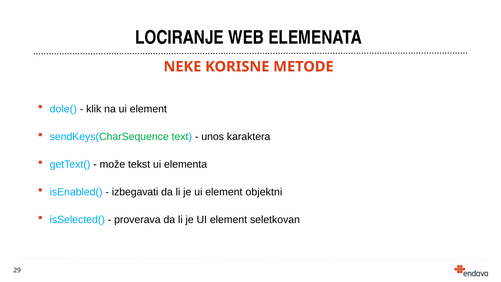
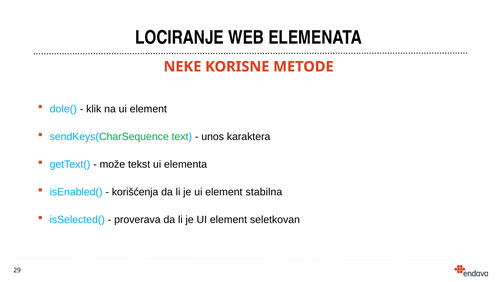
izbegavati: izbegavati -> korišćenja
objektni: objektni -> stabilna
